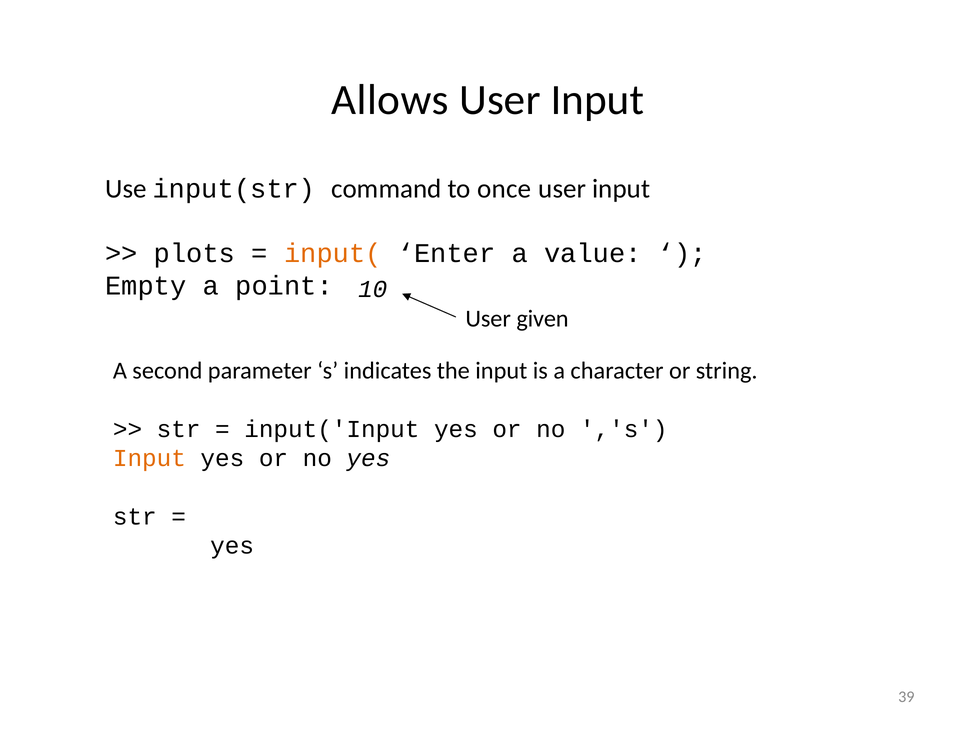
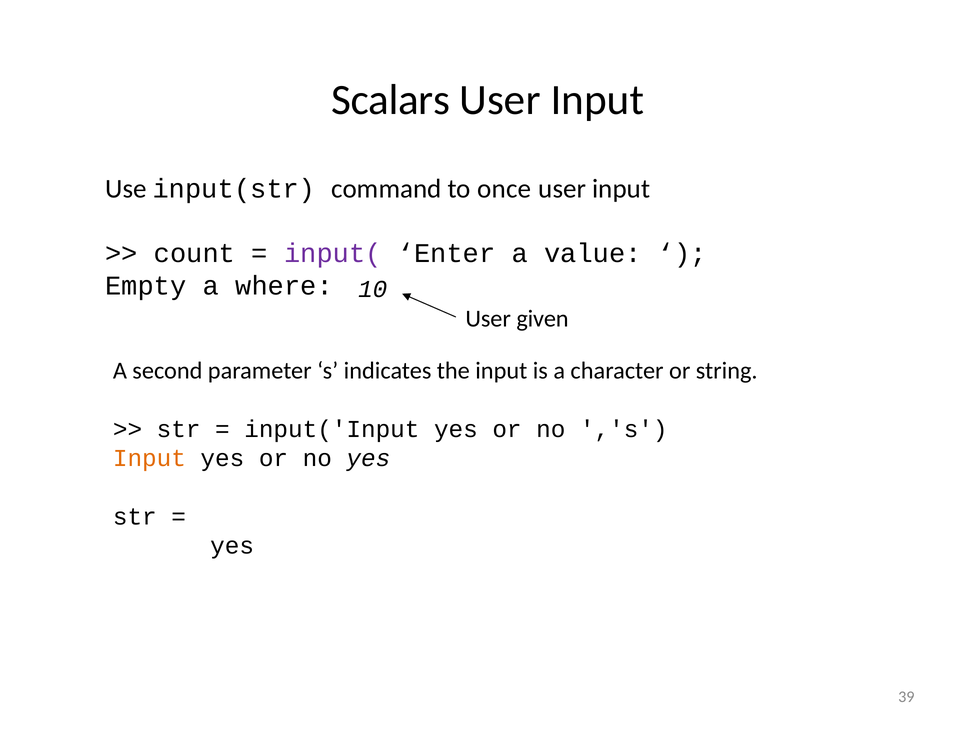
Allows: Allows -> Scalars
plots: plots -> count
input( colour: orange -> purple
point: point -> where
